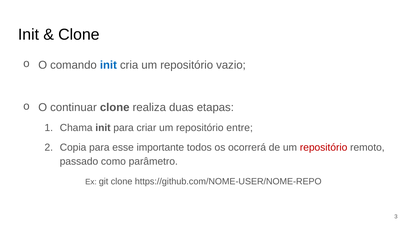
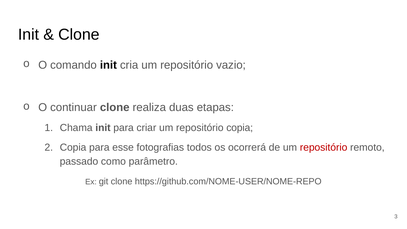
init at (108, 65) colour: blue -> black
repositório entre: entre -> copia
importante: importante -> fotografias
